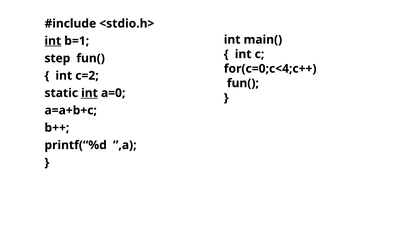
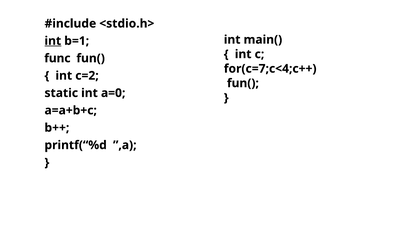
step: step -> func
for(c=0;c<4;c++: for(c=0;c<4;c++ -> for(c=7;c<4;c++
int at (89, 93) underline: present -> none
